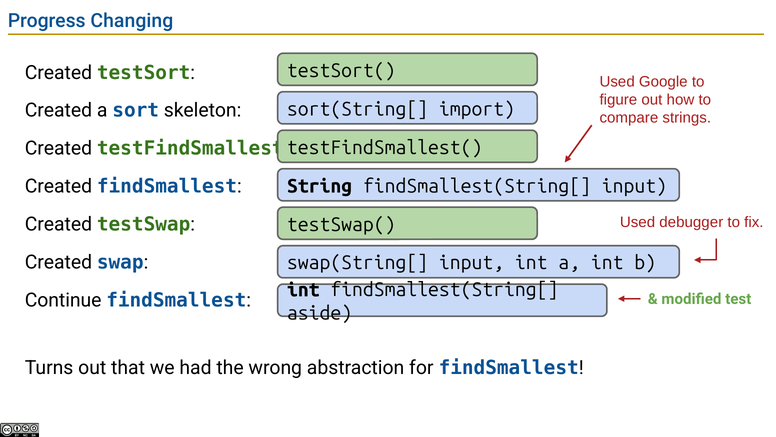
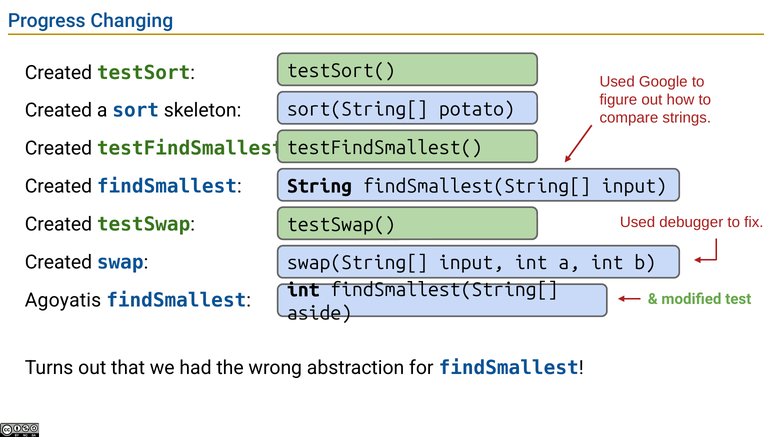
import: import -> potato
Continue: Continue -> Agoyatis
